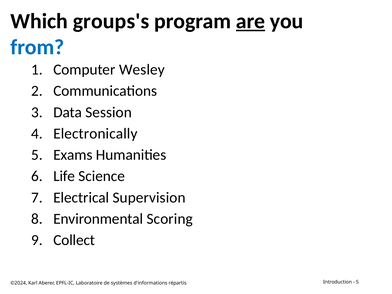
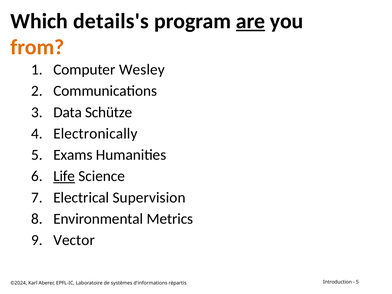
groups's: groups's -> details's
from colour: blue -> orange
Session: Session -> Schütze
Life underline: none -> present
Scoring: Scoring -> Metrics
Collect: Collect -> Vector
